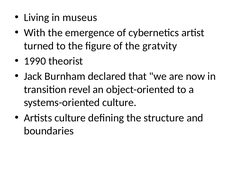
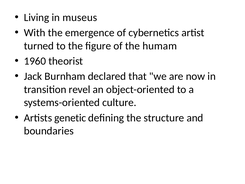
gratvity: gratvity -> humam
1990: 1990 -> 1960
Artists culture: culture -> genetic
